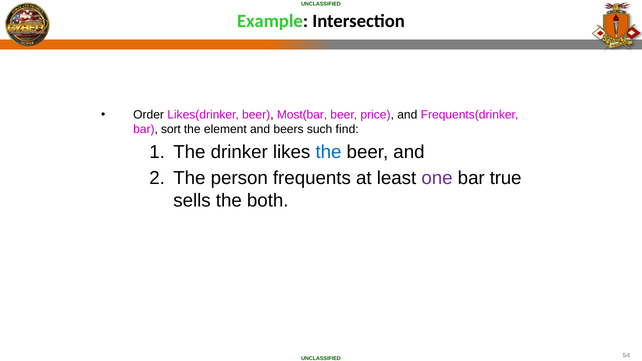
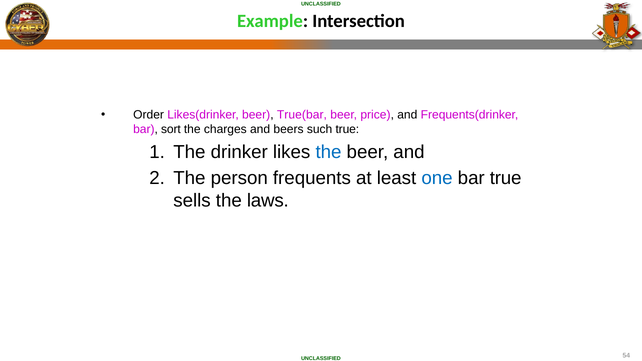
Most(bar: Most(bar -> True(bar
element: element -> charges
such find: find -> true
one colour: purple -> blue
both: both -> laws
